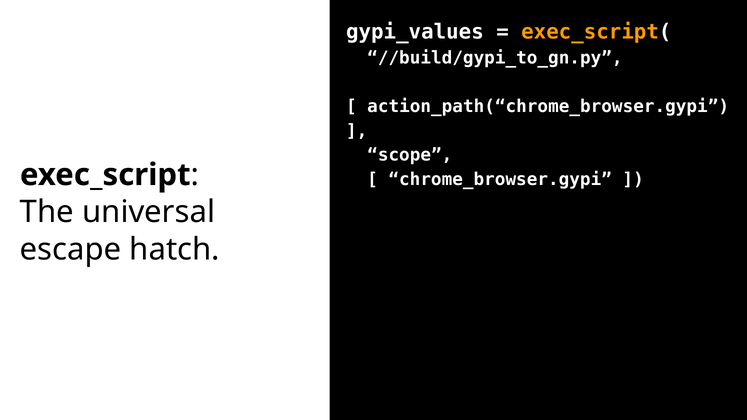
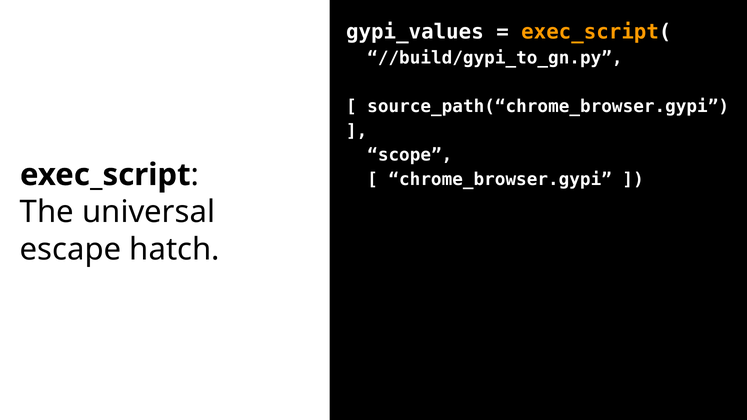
action_path(“chrome_browser.gypi: action_path(“chrome_browser.gypi -> source_path(“chrome_browser.gypi
